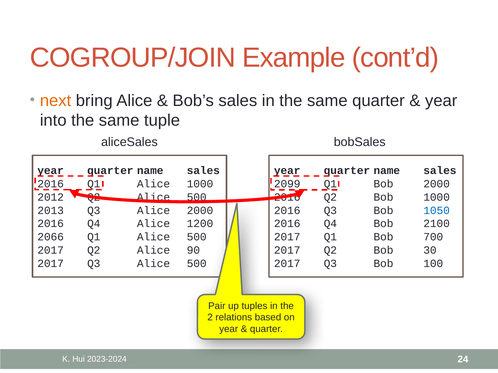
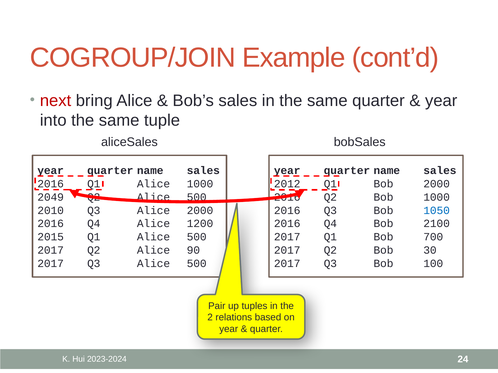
next colour: orange -> red
2099: 2099 -> 2012
2012: 2012 -> 2049
2013: 2013 -> 2010
2066: 2066 -> 2015
